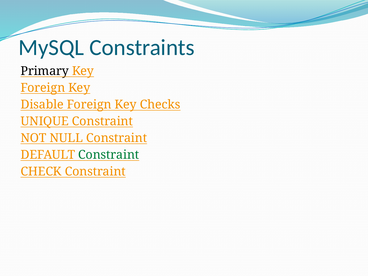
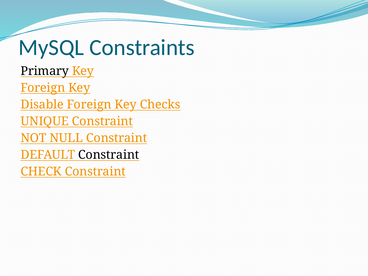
Constraint at (109, 155) colour: green -> black
